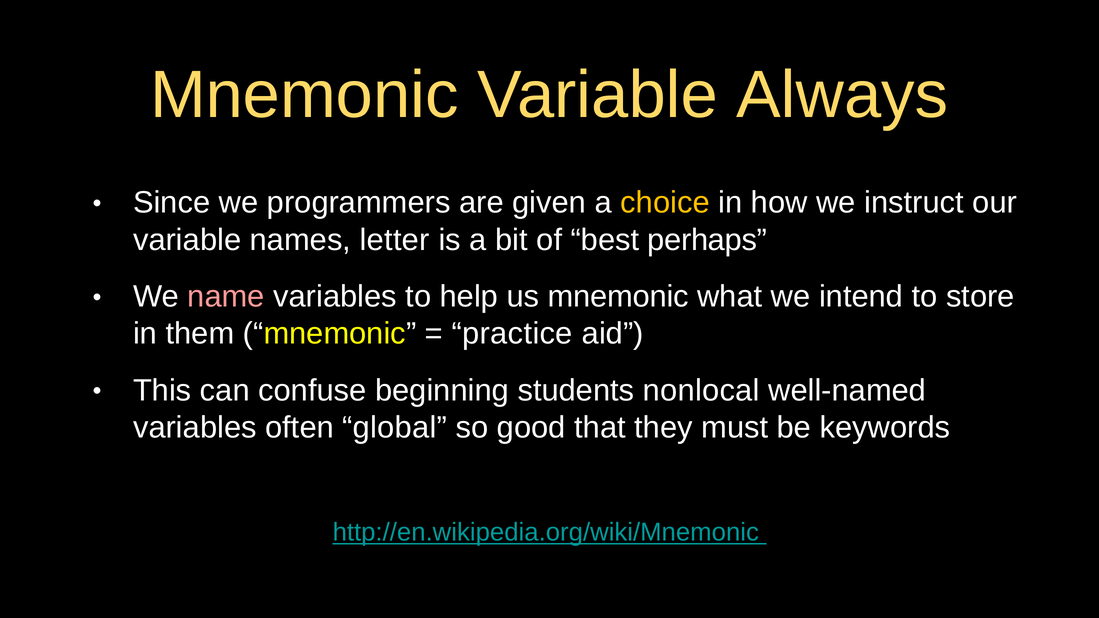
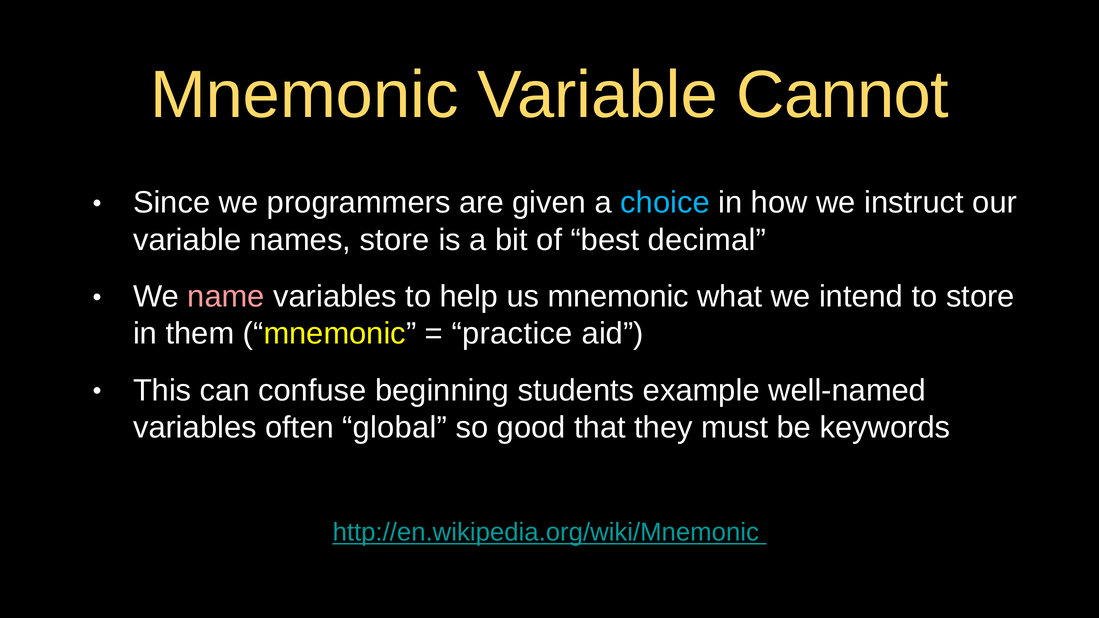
Always: Always -> Cannot
choice colour: yellow -> light blue
names letter: letter -> store
perhaps: perhaps -> decimal
nonlocal: nonlocal -> example
